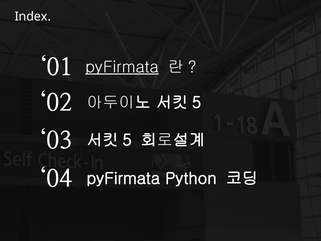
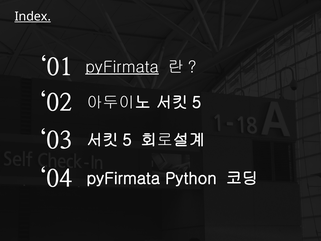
Index underline: none -> present
